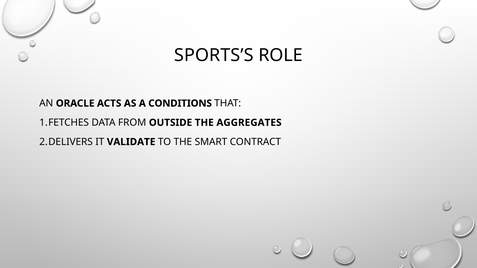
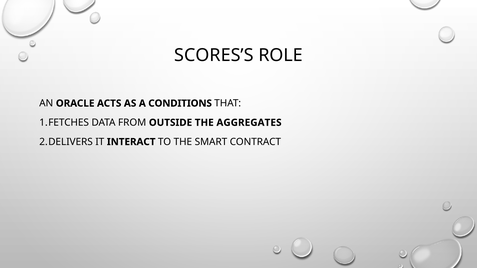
SPORTS’S: SPORTS’S -> SCORES’S
VALIDATE: VALIDATE -> INTERACT
